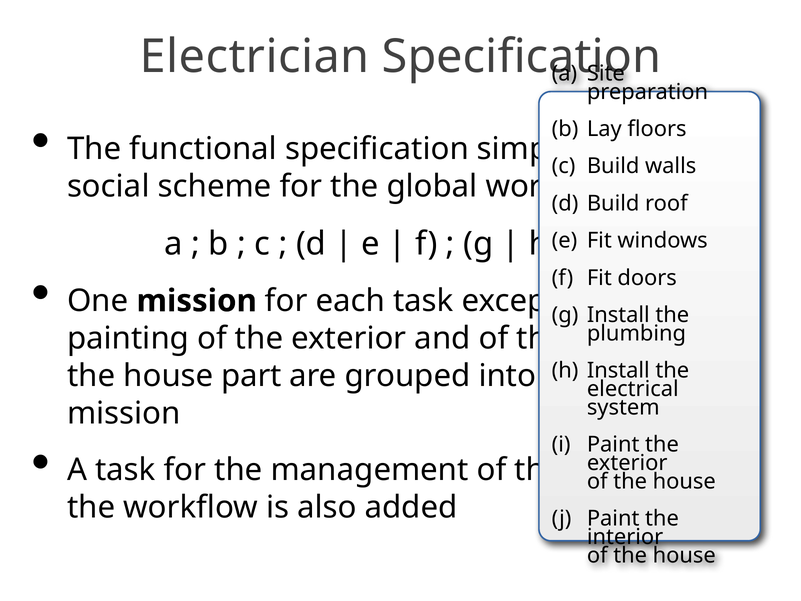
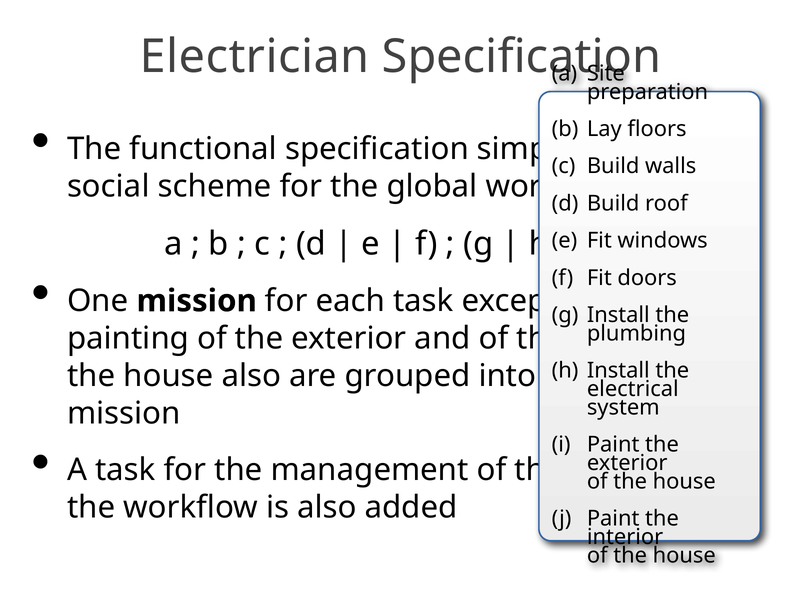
house part: part -> also
